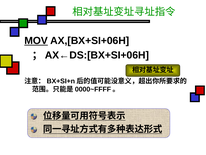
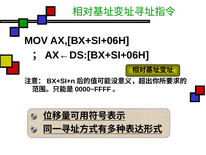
MOV underline: present -> none
